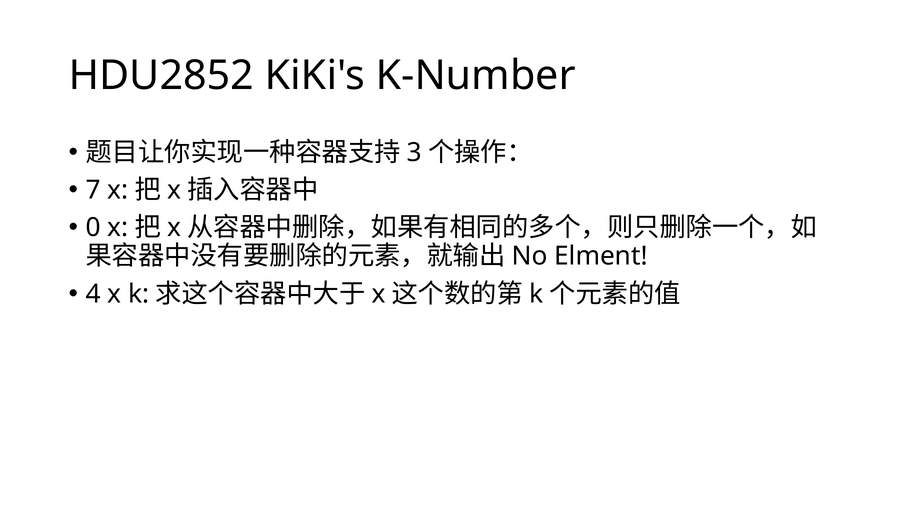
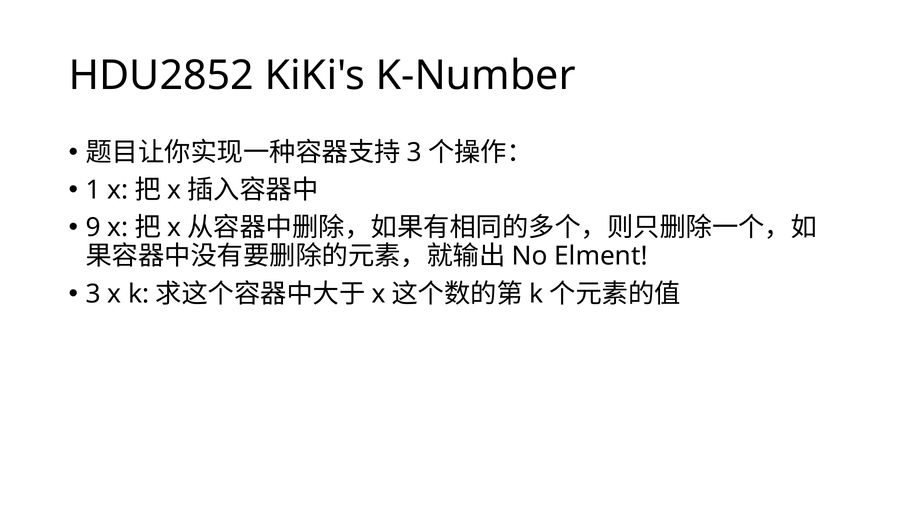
7: 7 -> 1
0: 0 -> 9
4 at (93, 294): 4 -> 3
